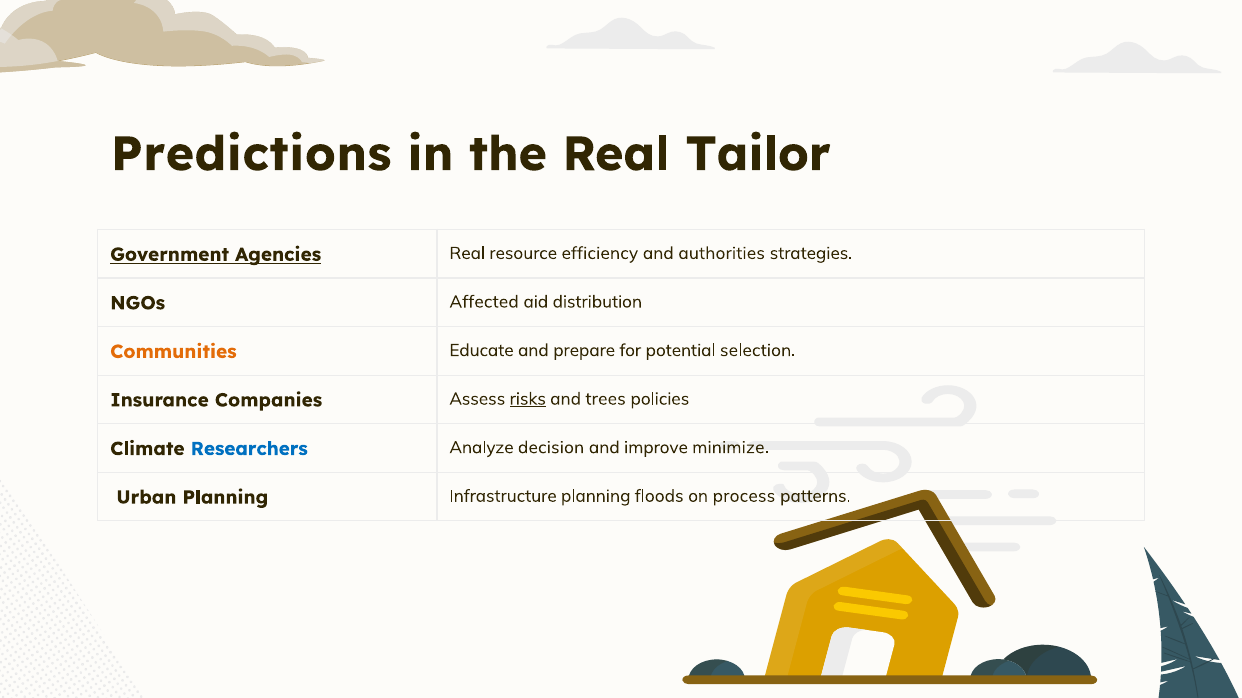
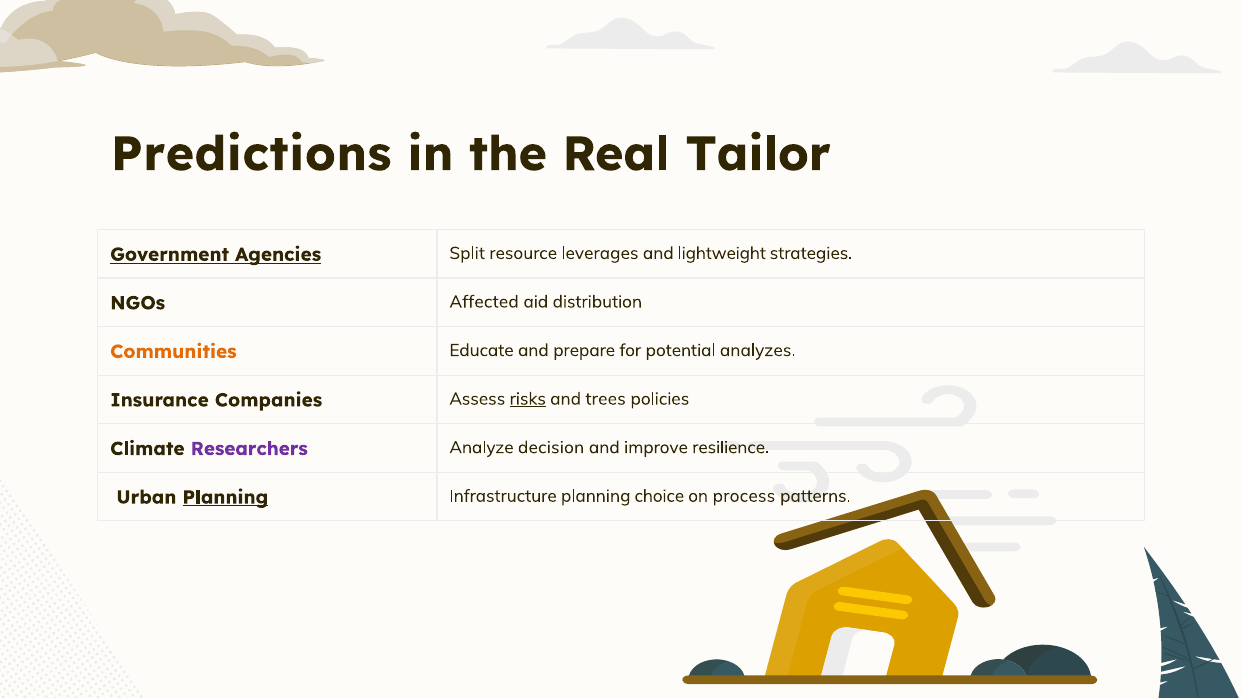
Agencies Real: Real -> Split
efficiency: efficiency -> leverages
authorities: authorities -> lightweight
selection: selection -> analyzes
Researchers colour: blue -> purple
minimize: minimize -> resilience
Planning at (225, 498) underline: none -> present
floods: floods -> choice
